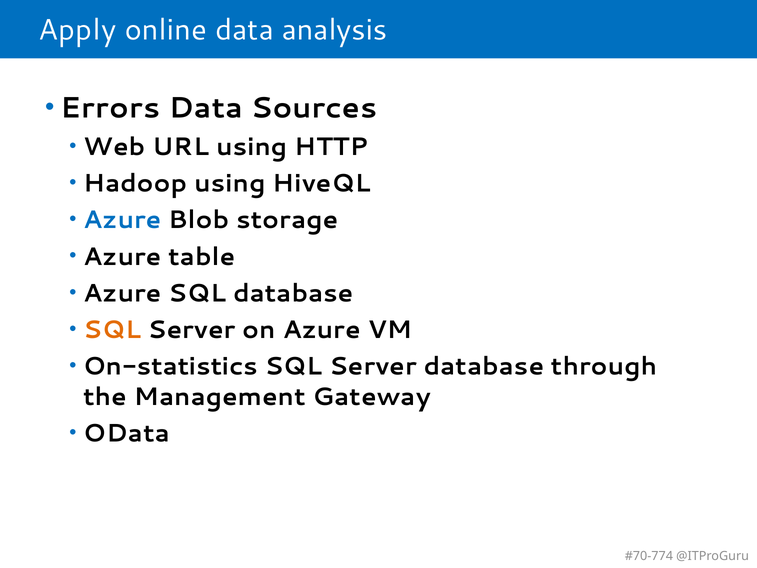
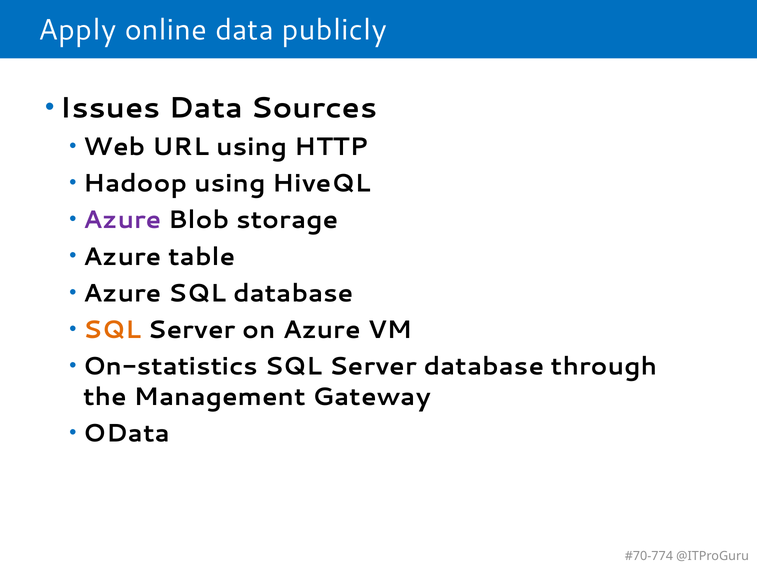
analysis: analysis -> publicly
Errors: Errors -> Issues
Azure at (122, 220) colour: blue -> purple
